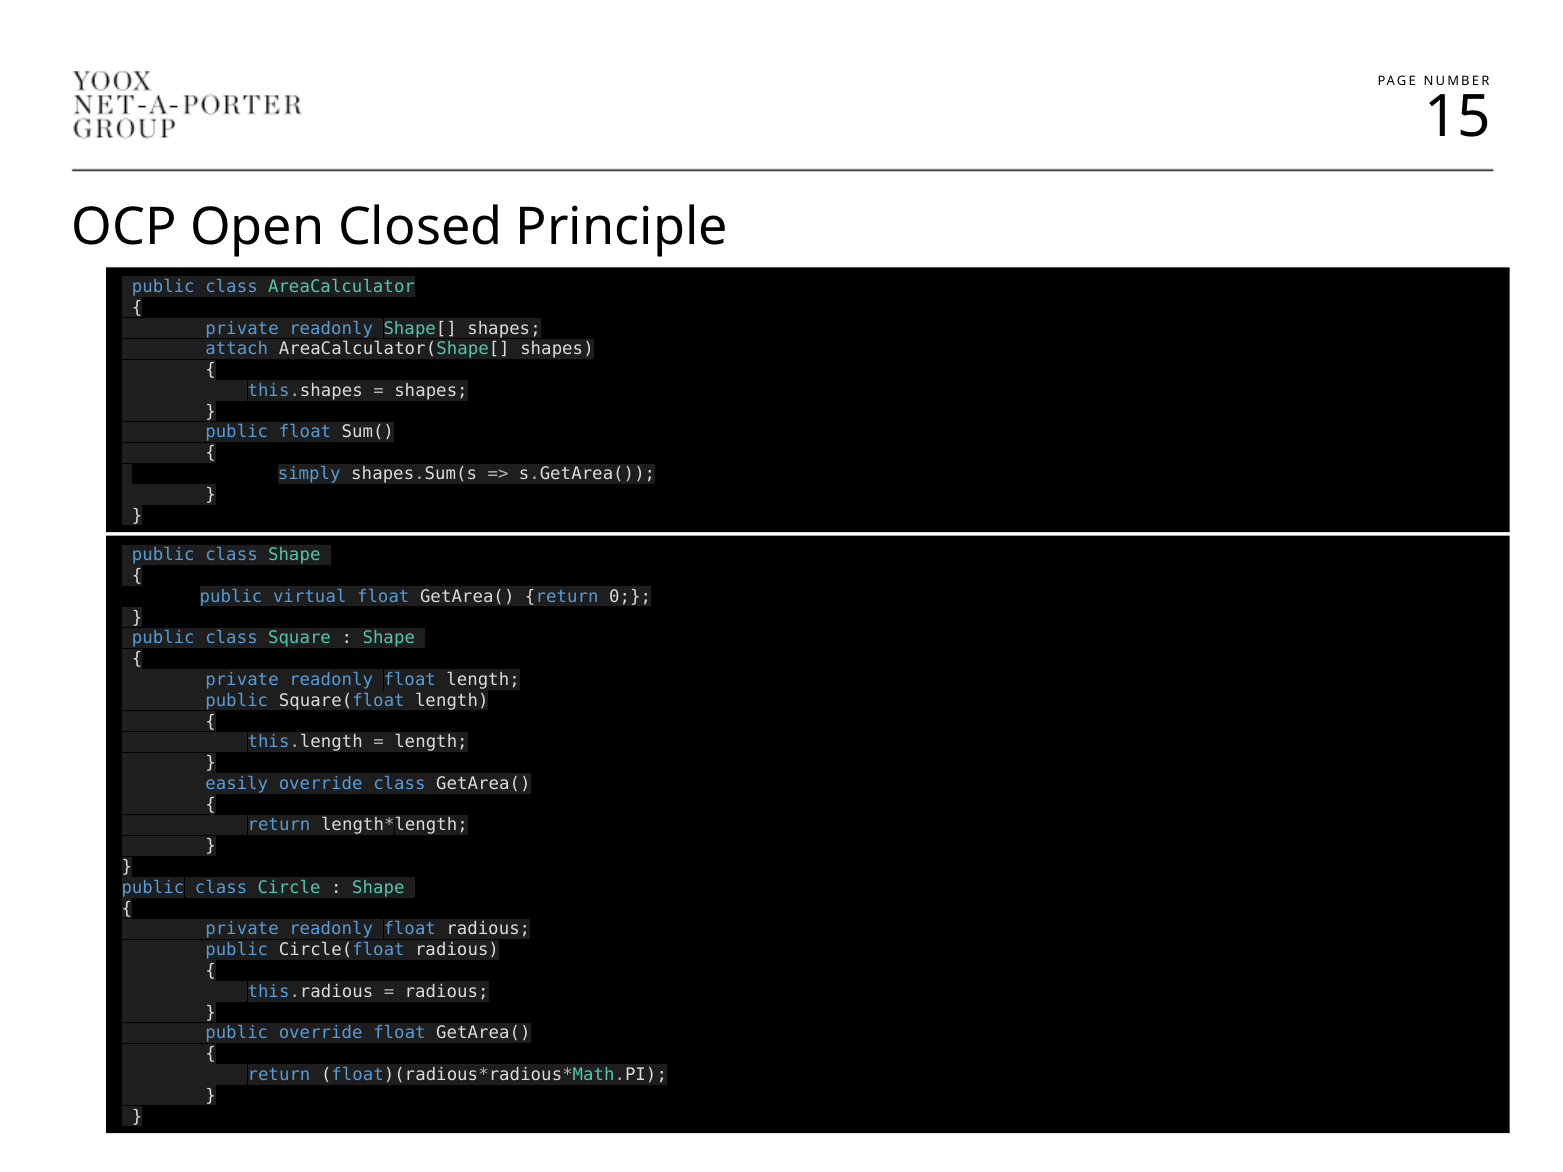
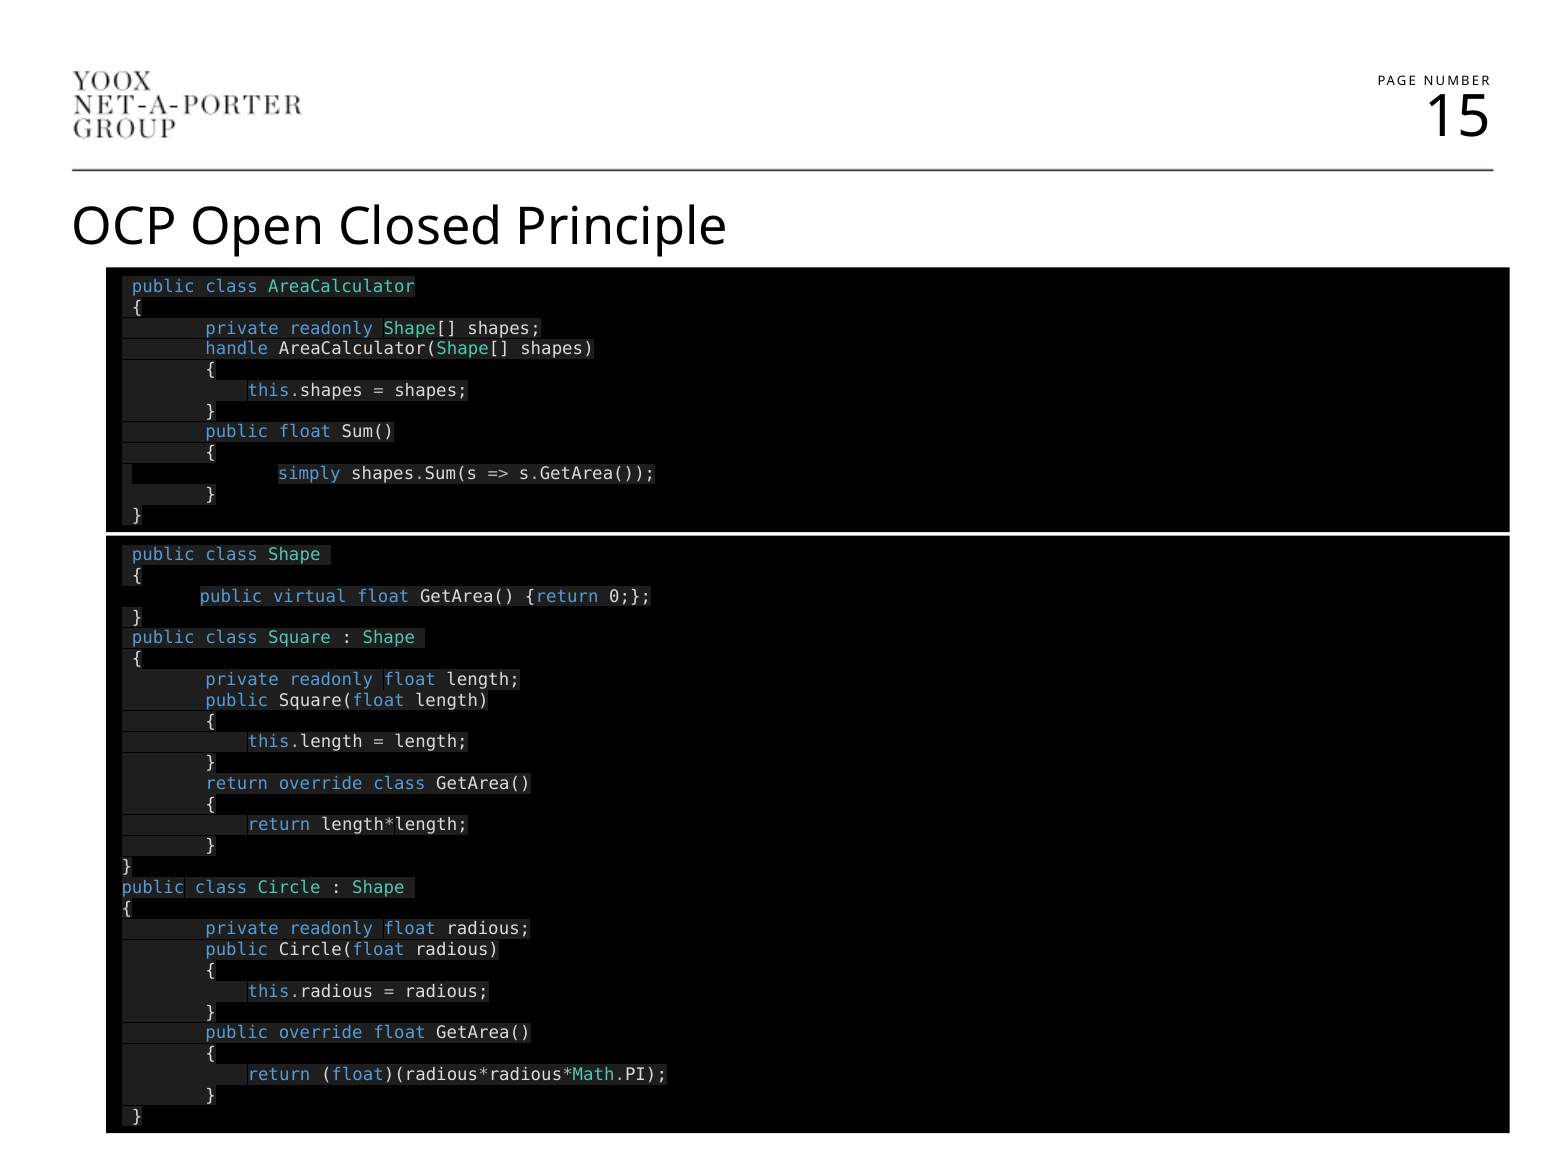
attach: attach -> handle
easily at (237, 784): easily -> return
